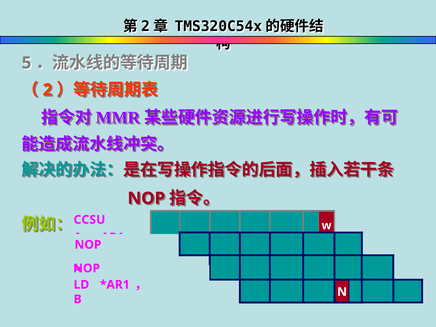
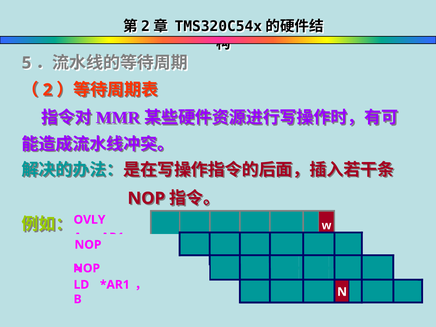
CCSU: CCSU -> OVLY
